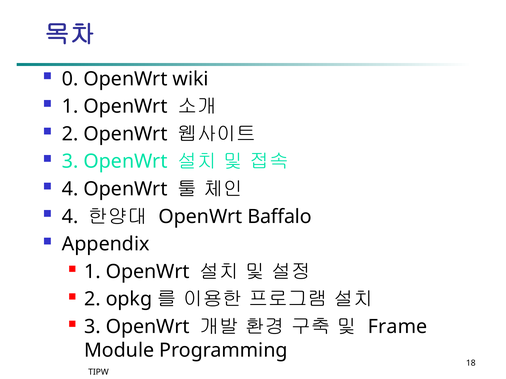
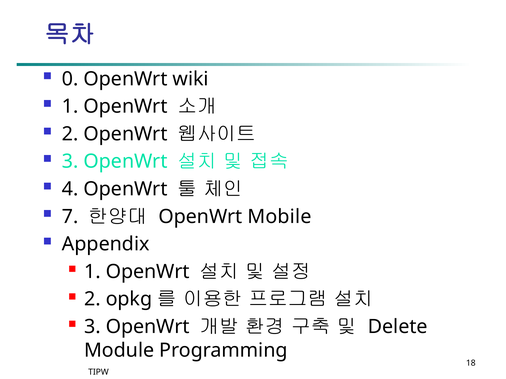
4 at (70, 217): 4 -> 7
Baffalo: Baffalo -> Mobile
Frame: Frame -> Delete
